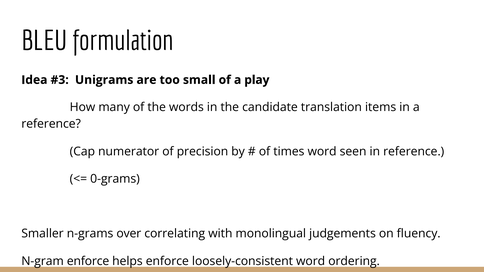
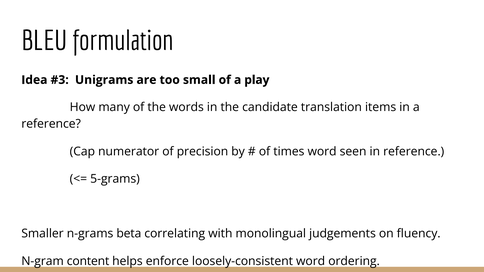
0-grams: 0-grams -> 5-grams
over: over -> beta
N-gram enforce: enforce -> content
